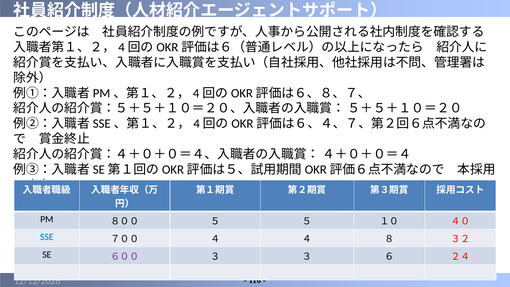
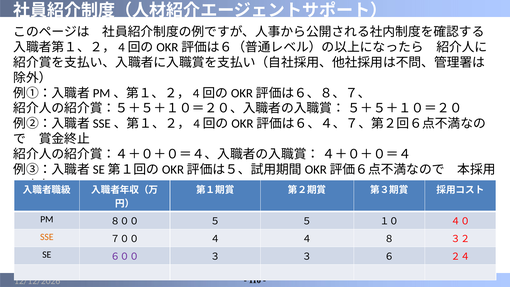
SSE colour: blue -> orange
